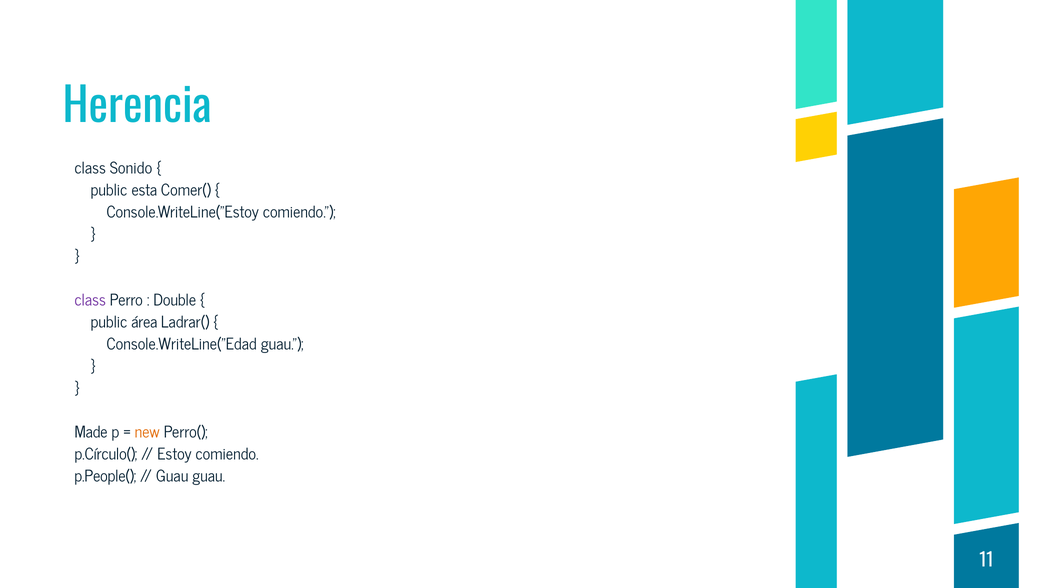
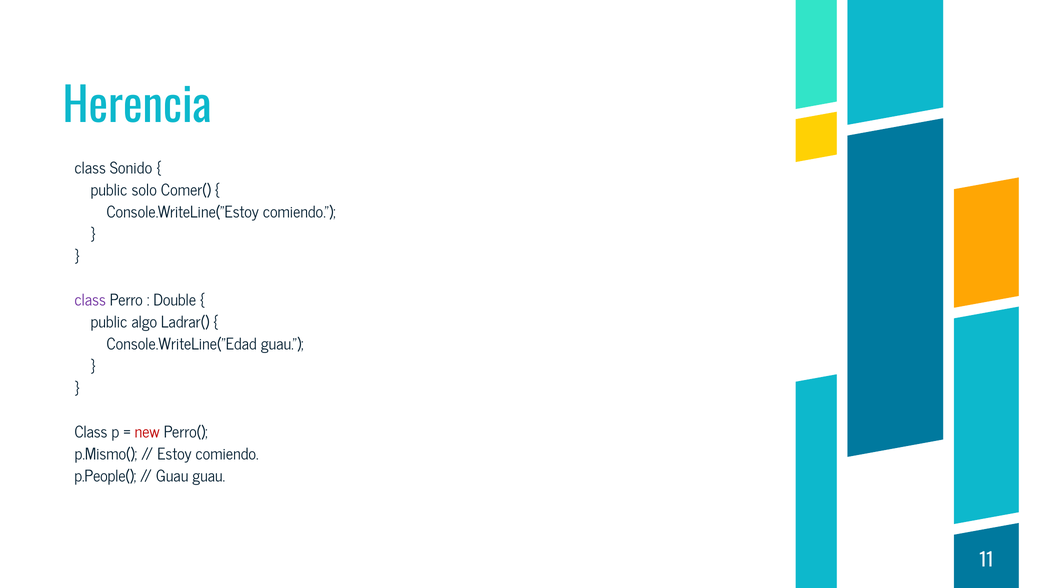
esta: esta -> solo
área: área -> algo
Made at (91, 432): Made -> Class
new colour: orange -> red
p.Círculo(: p.Círculo( -> p.Mismo(
